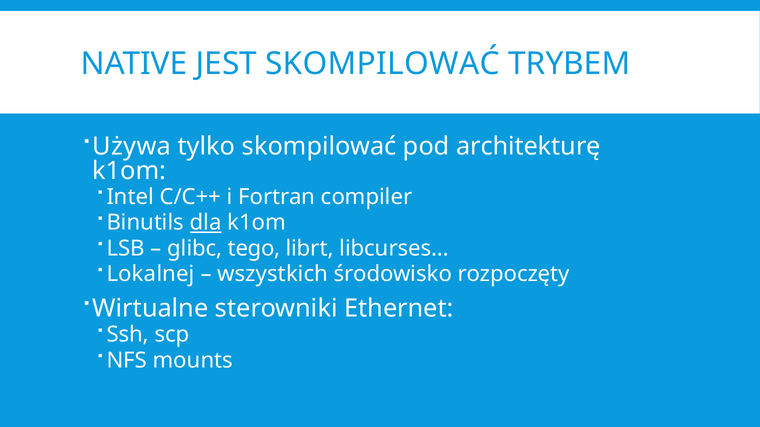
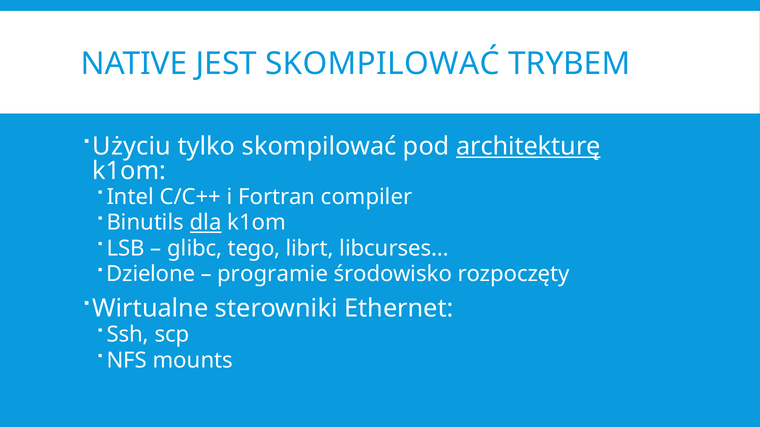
Używa: Używa -> Użyciu
architekturę underline: none -> present
Lokalnej: Lokalnej -> Dzielone
wszystkich: wszystkich -> programie
